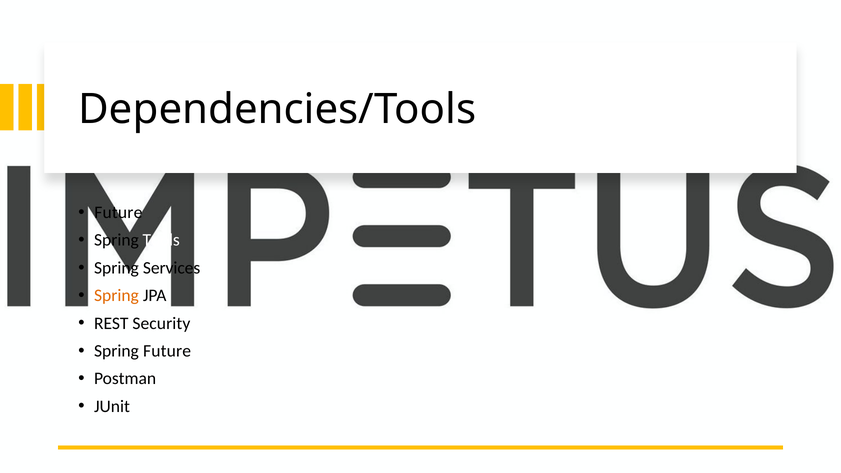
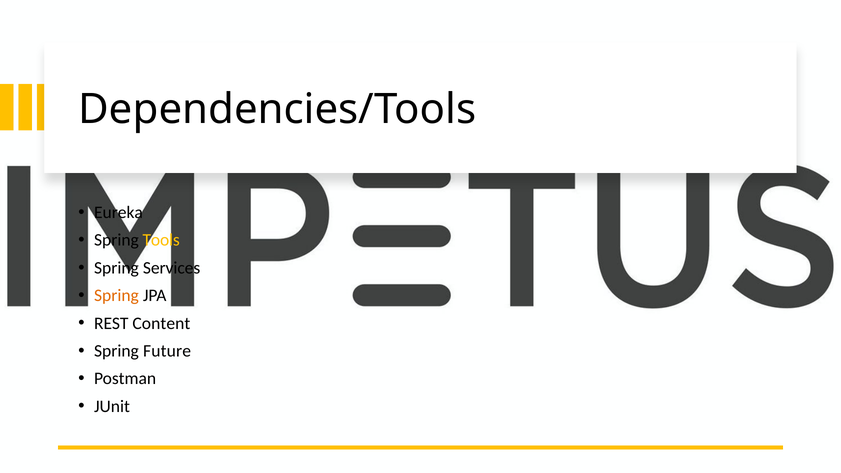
Future at (118, 213): Future -> Eureka
Tools colour: white -> yellow
Security: Security -> Content
